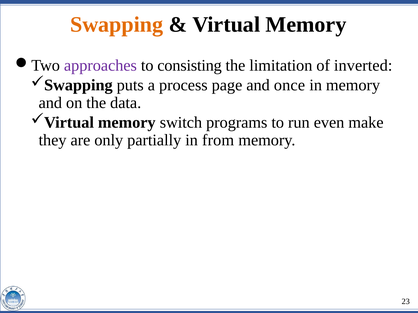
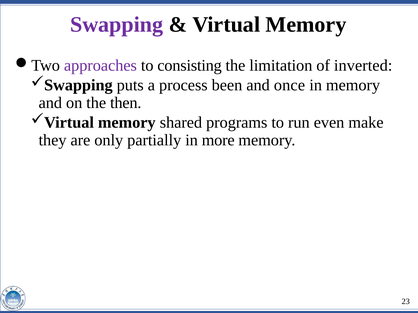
Swapping colour: orange -> purple
page: page -> been
data: data -> then
switch: switch -> shared
from: from -> more
